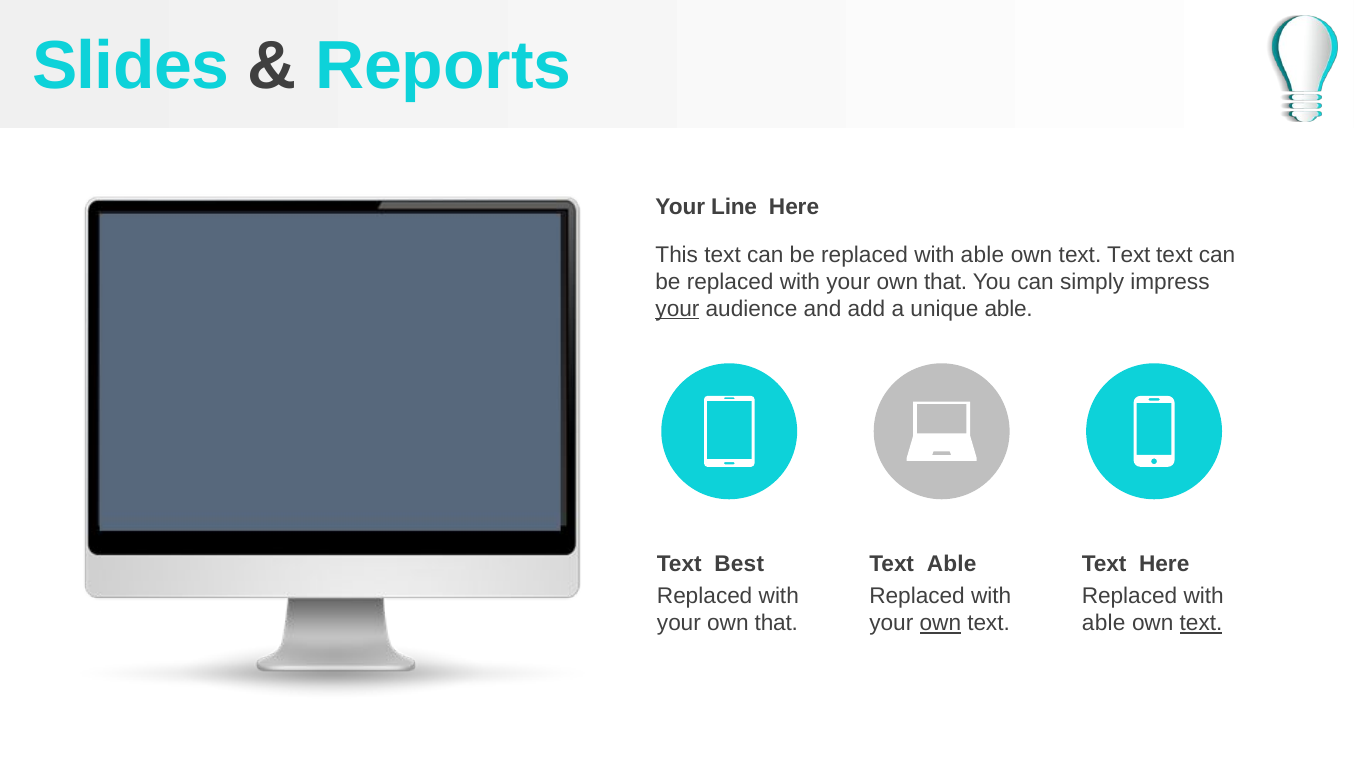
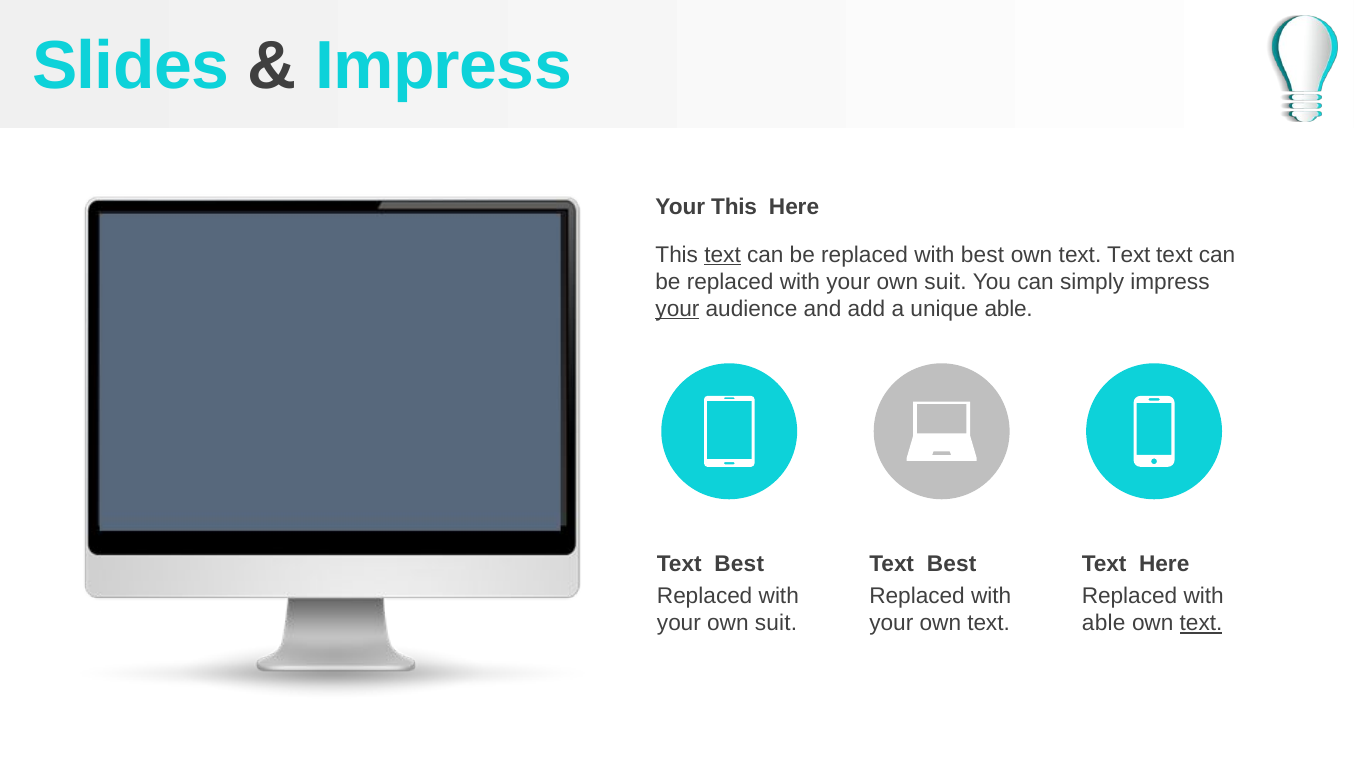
Reports at (443, 66): Reports -> Impress
Your Line: Line -> This
text at (723, 254) underline: none -> present
be replaced with able: able -> best
that at (946, 282): that -> suit
Able at (952, 564): Able -> Best
that at (776, 623): that -> suit
own at (940, 623) underline: present -> none
